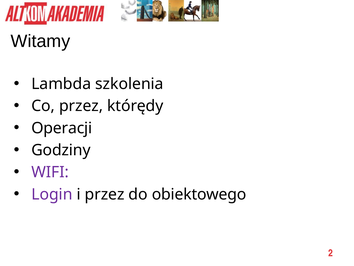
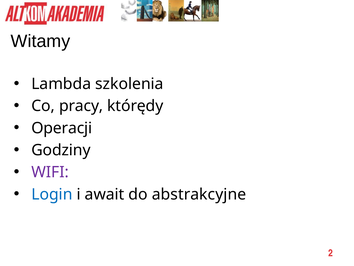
Co przez: przez -> pracy
Login colour: purple -> blue
i przez: przez -> await
obiektowego: obiektowego -> abstrakcyjne
